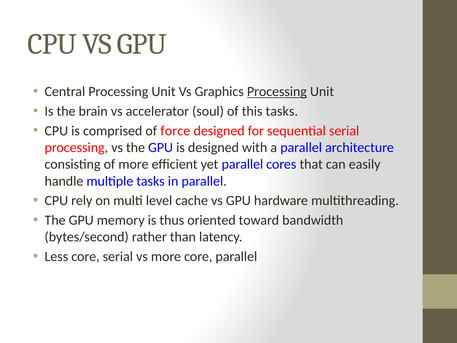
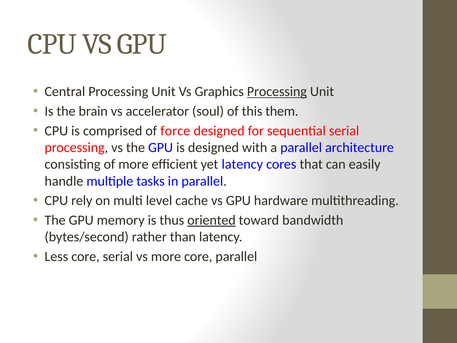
this tasks: tasks -> them
yet parallel: parallel -> latency
oriented underline: none -> present
